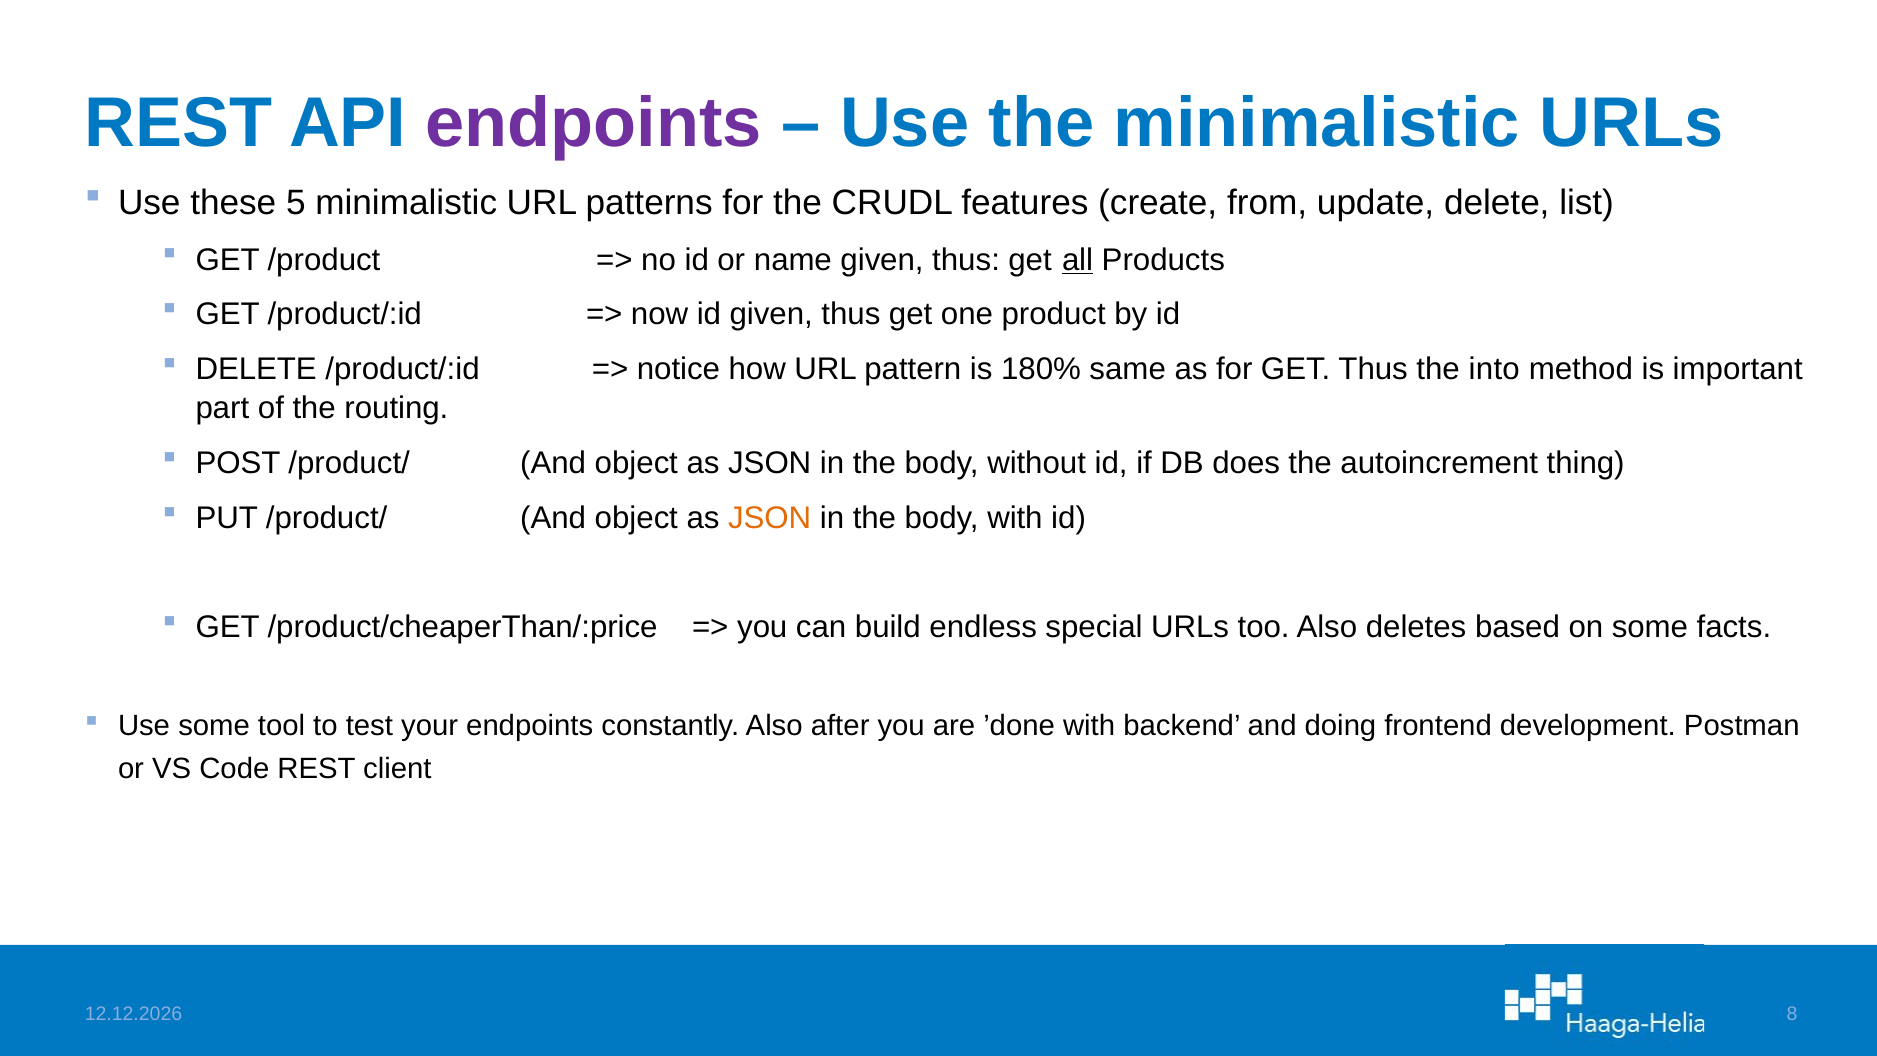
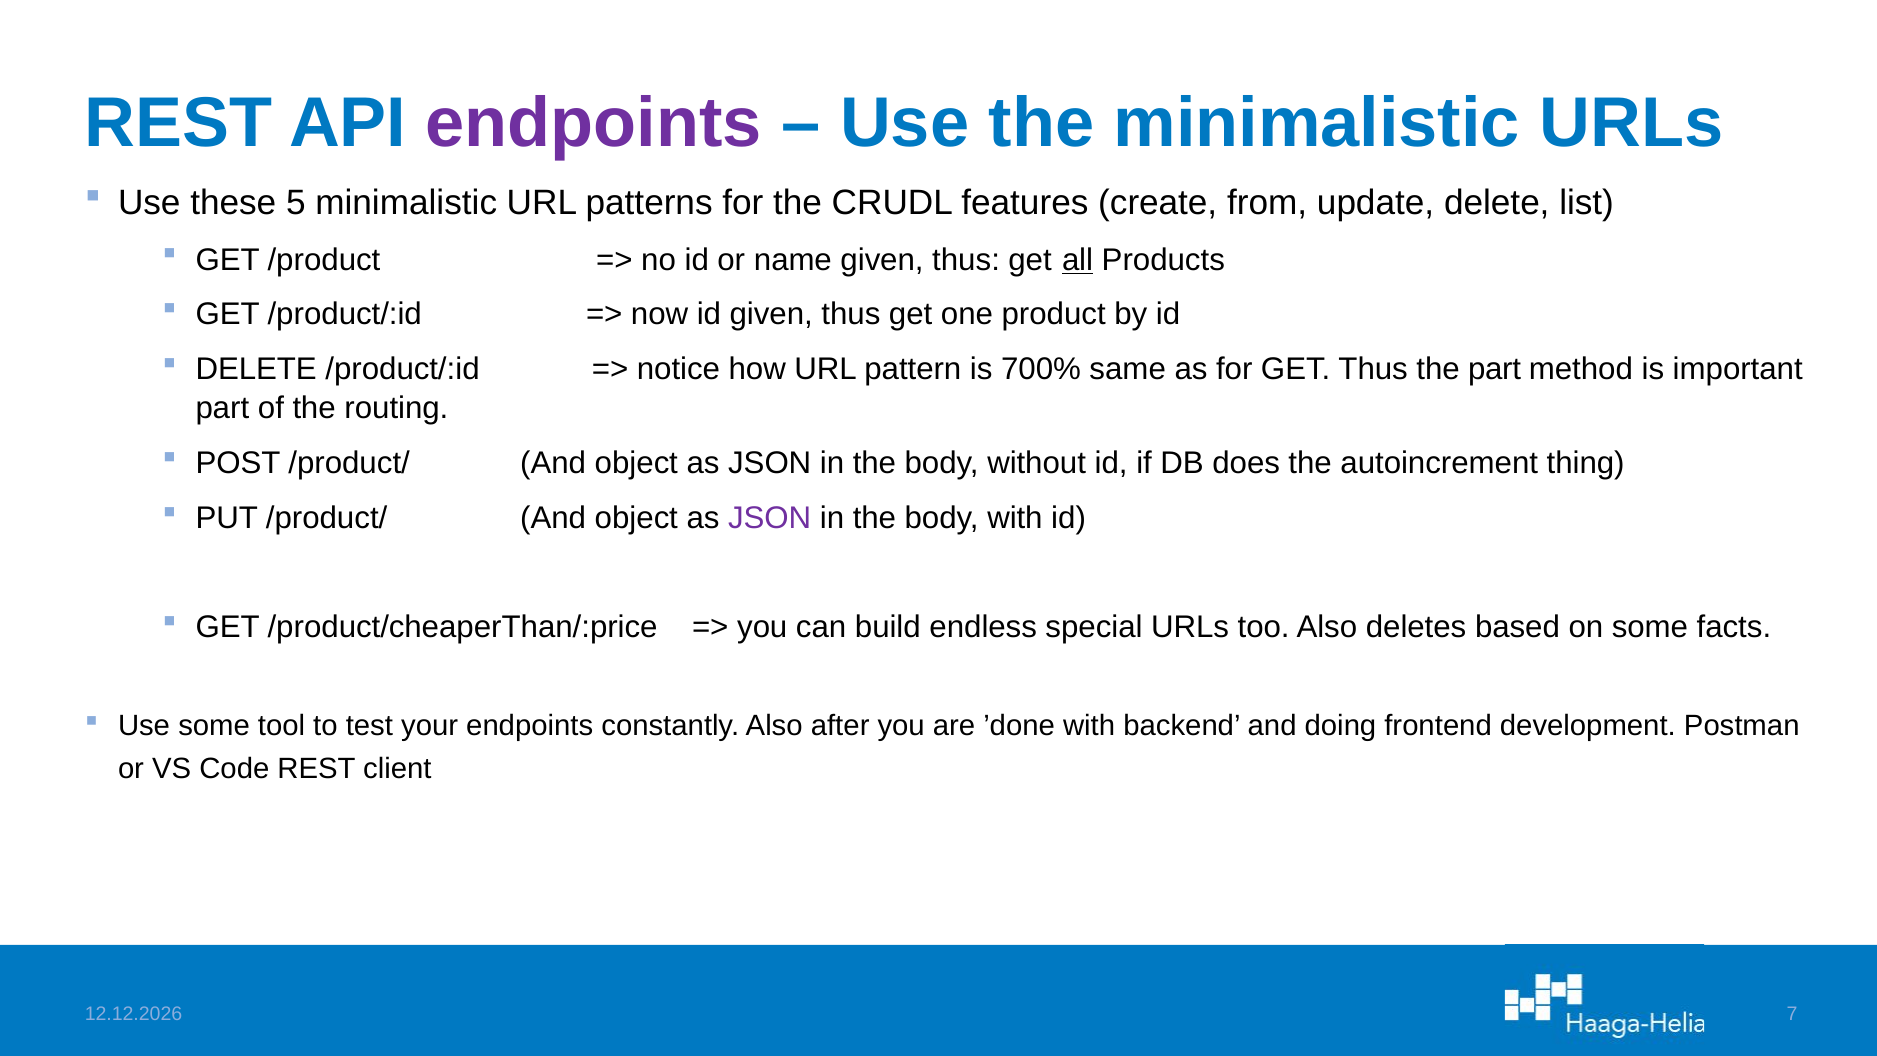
180%: 180% -> 700%
the into: into -> part
JSON at (770, 518) colour: orange -> purple
8: 8 -> 7
